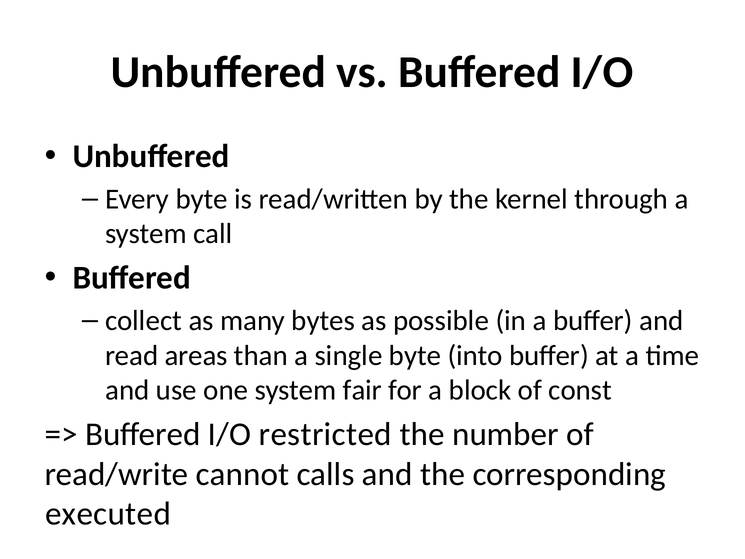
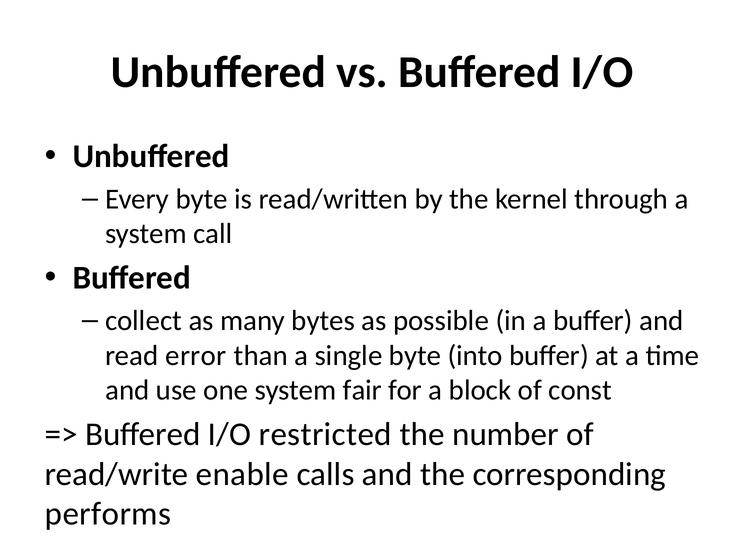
areas: areas -> error
cannot: cannot -> enable
executed: executed -> performs
